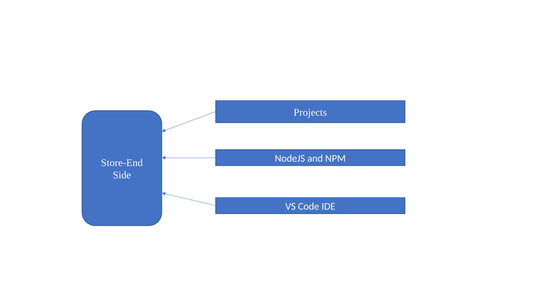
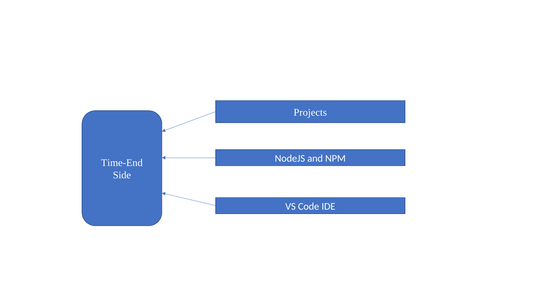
Store-End: Store-End -> Time-End
